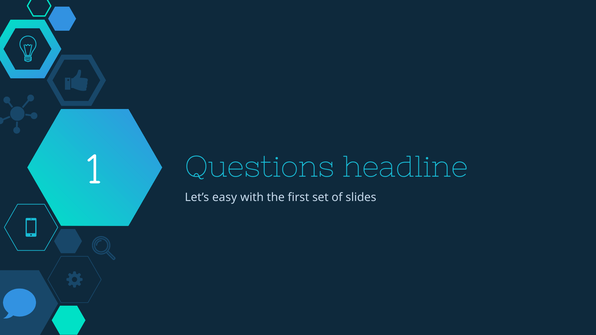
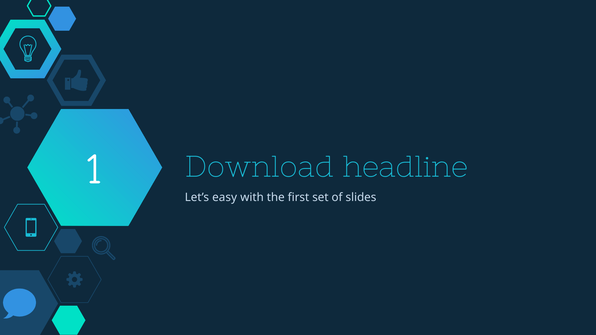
Questions: Questions -> Download
